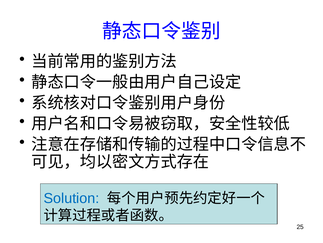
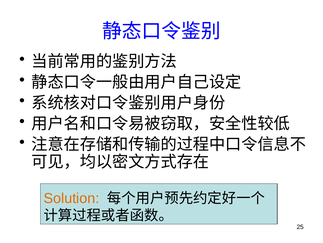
Solution colour: blue -> orange
